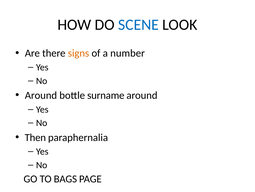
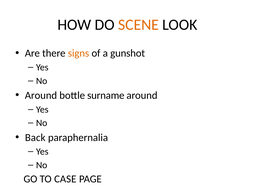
SCENE colour: blue -> orange
number: number -> gunshot
Then: Then -> Back
BAGS: BAGS -> CASE
